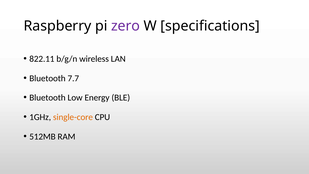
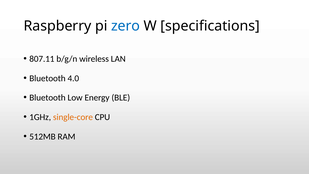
zero colour: purple -> blue
822.11: 822.11 -> 807.11
7.7: 7.7 -> 4.0
